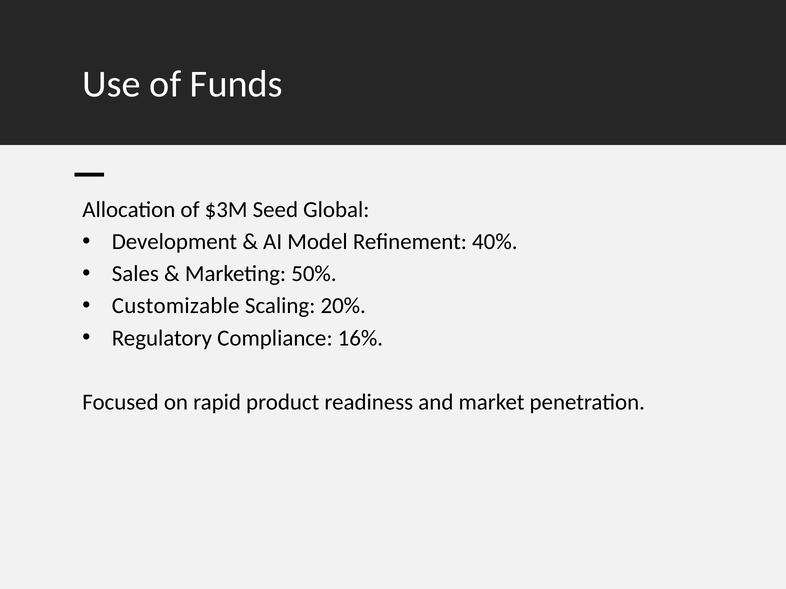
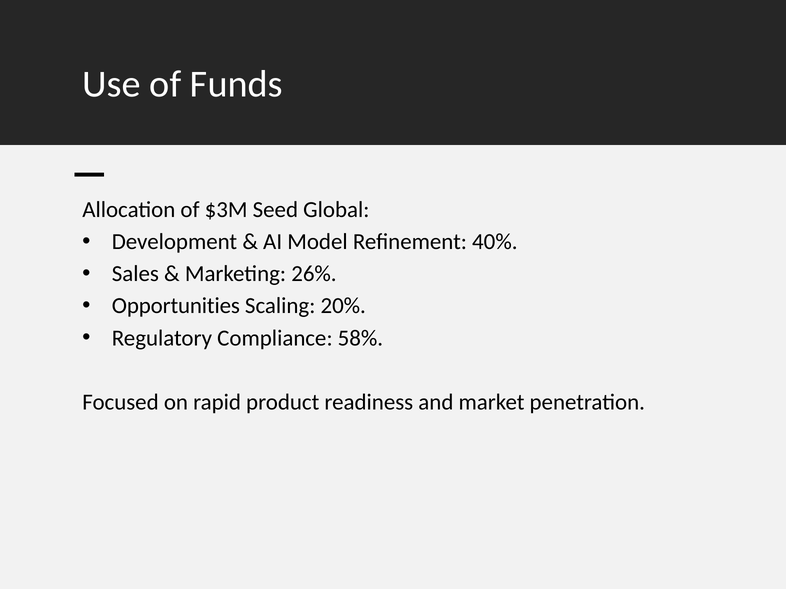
50%: 50% -> 26%
Customizable: Customizable -> Opportunities
16%: 16% -> 58%
